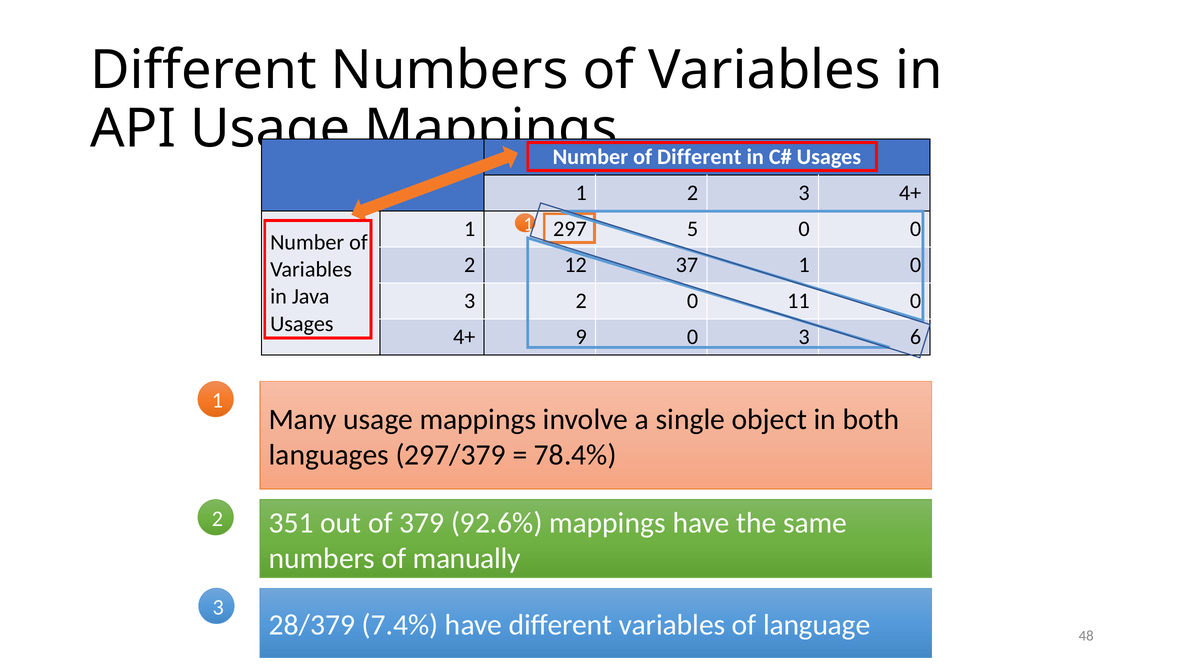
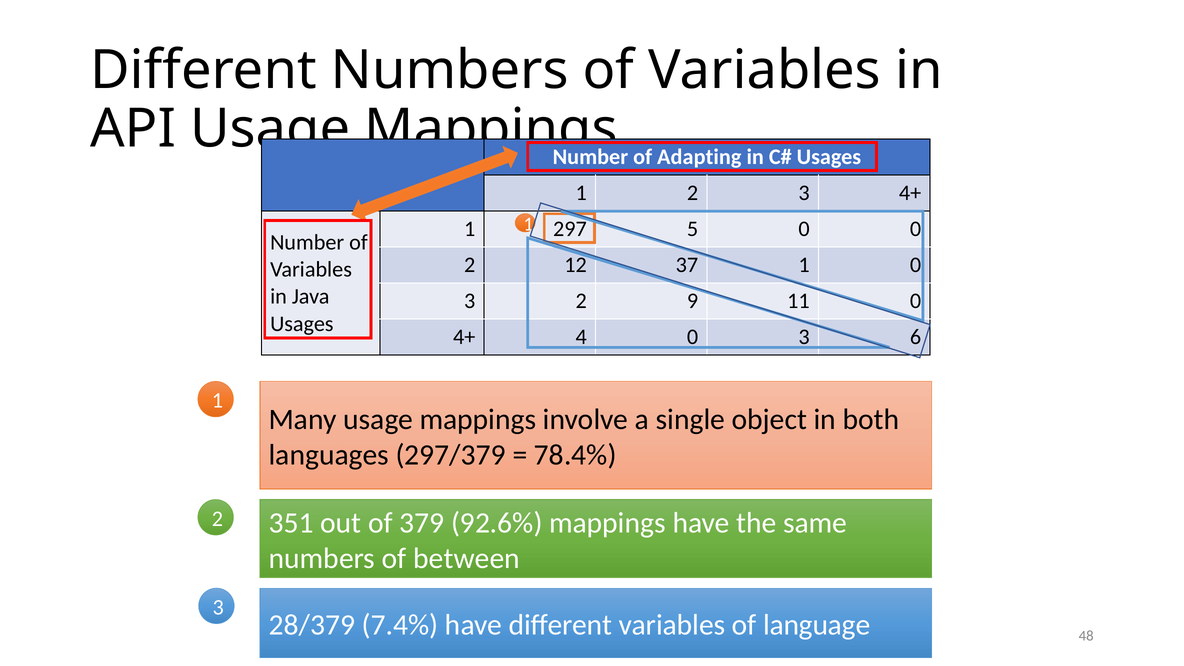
of Different: Different -> Adapting
2 0: 0 -> 9
9: 9 -> 4
manually: manually -> between
